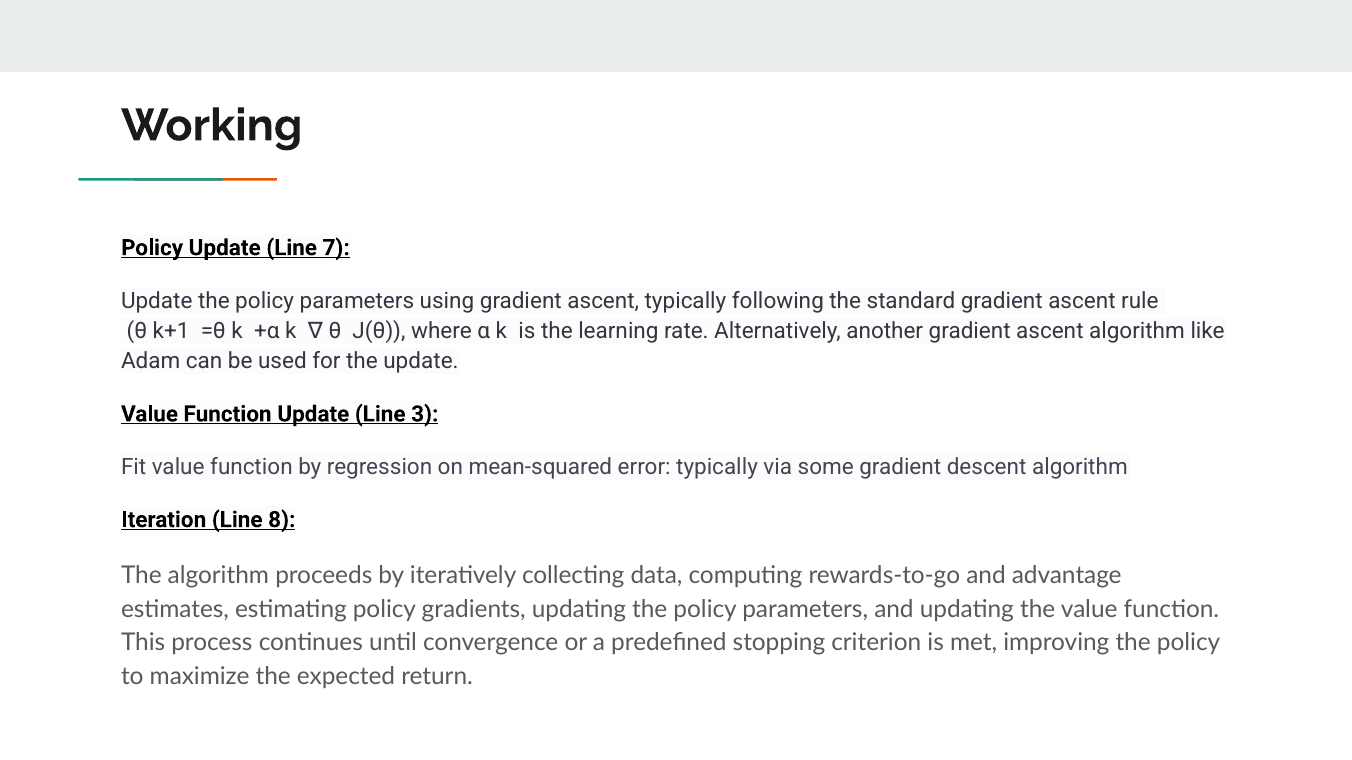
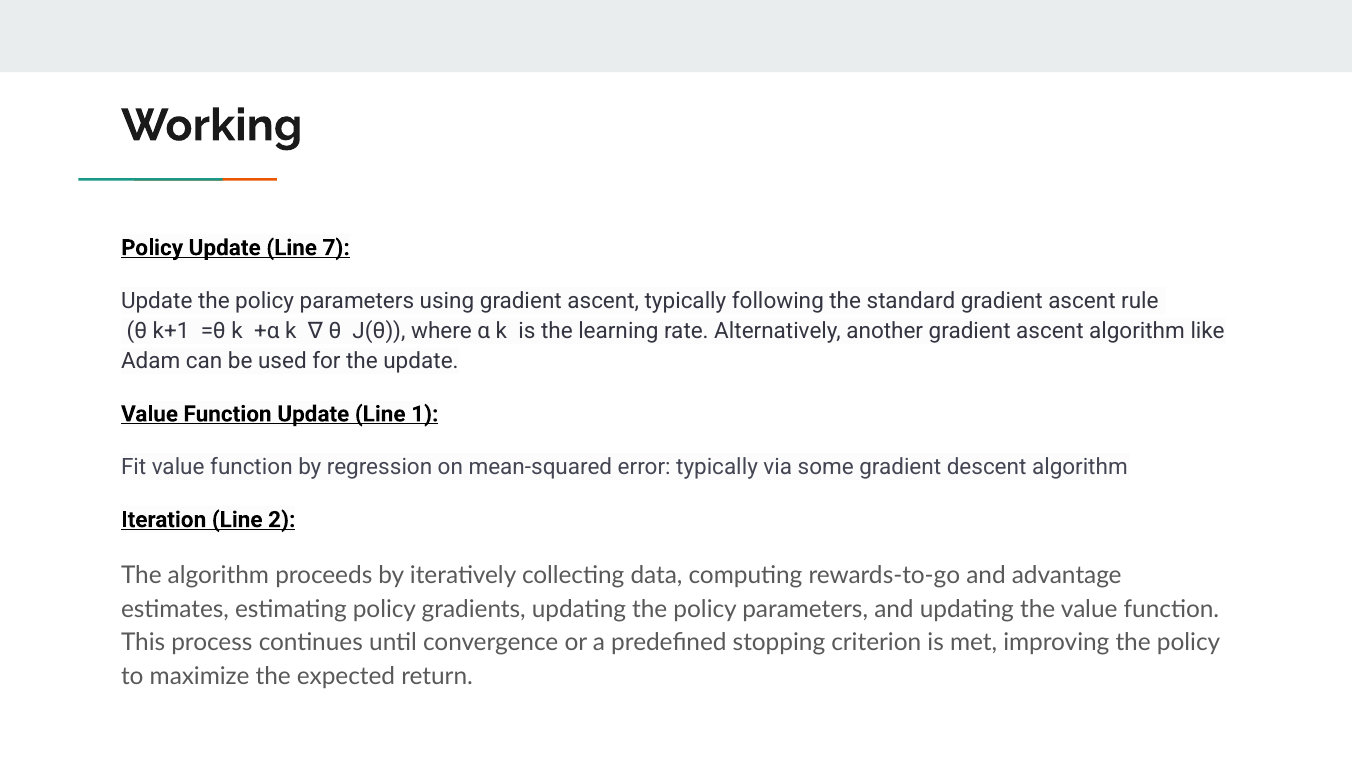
3: 3 -> 1
8: 8 -> 2
